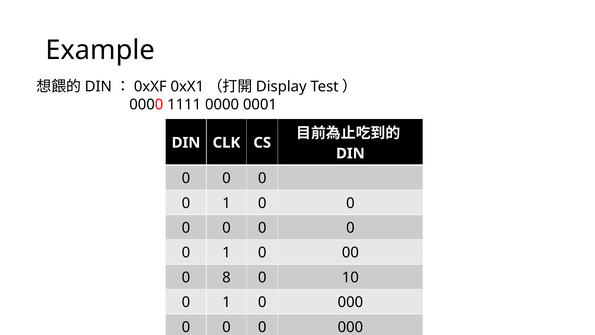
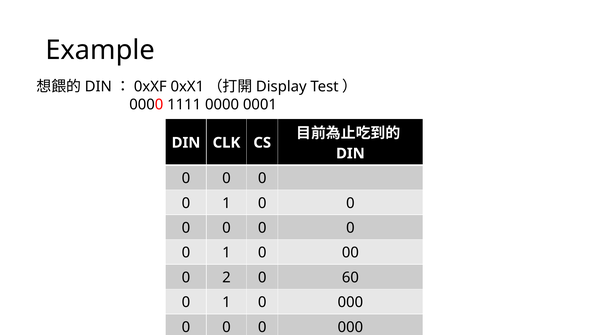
8: 8 -> 2
10: 10 -> 60
